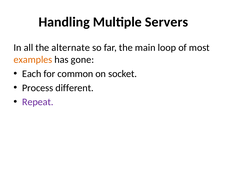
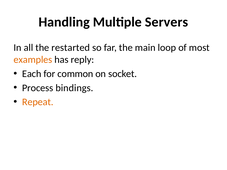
alternate: alternate -> restarted
gone: gone -> reply
different: different -> bindings
Repeat colour: purple -> orange
